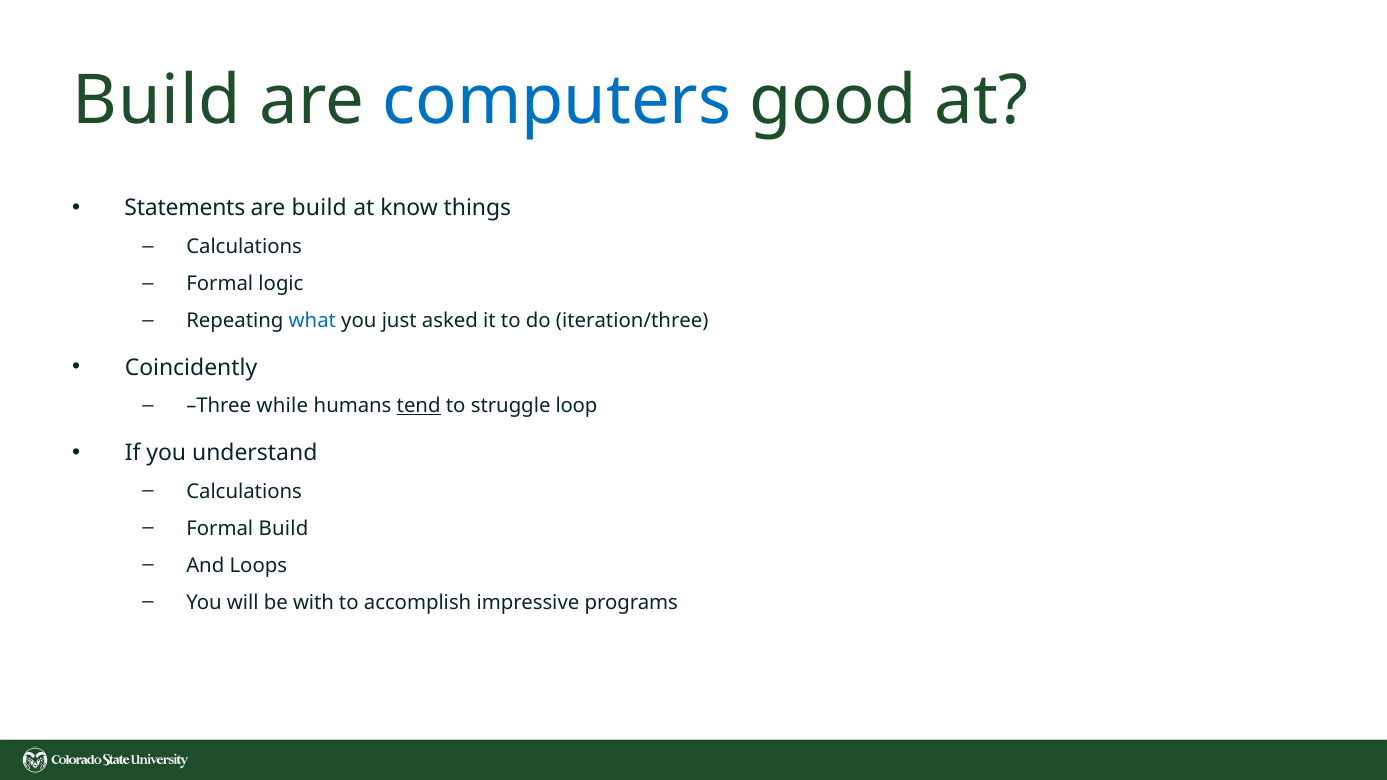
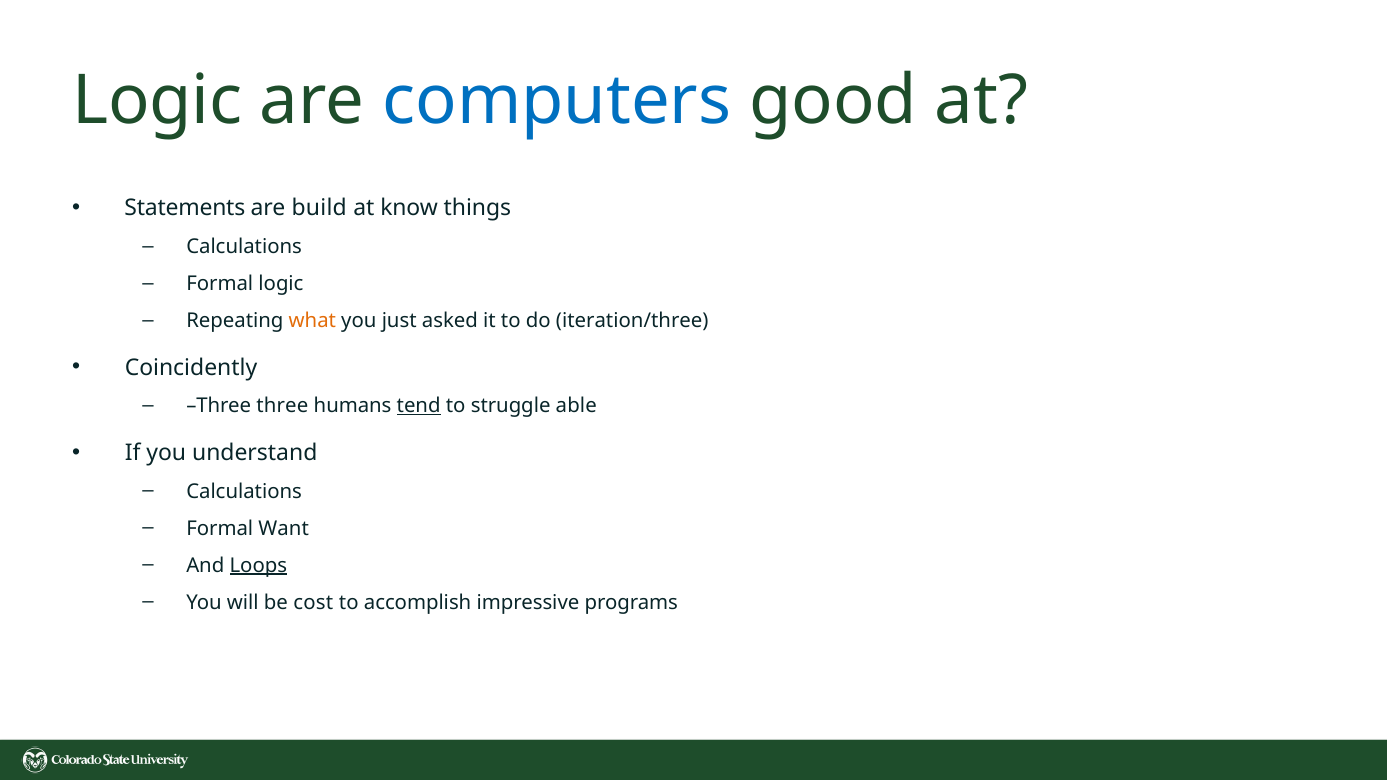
Build at (157, 101): Build -> Logic
what colour: blue -> orange
Three while: while -> three
loop: loop -> able
Formal Build: Build -> Want
Loops underline: none -> present
with: with -> cost
